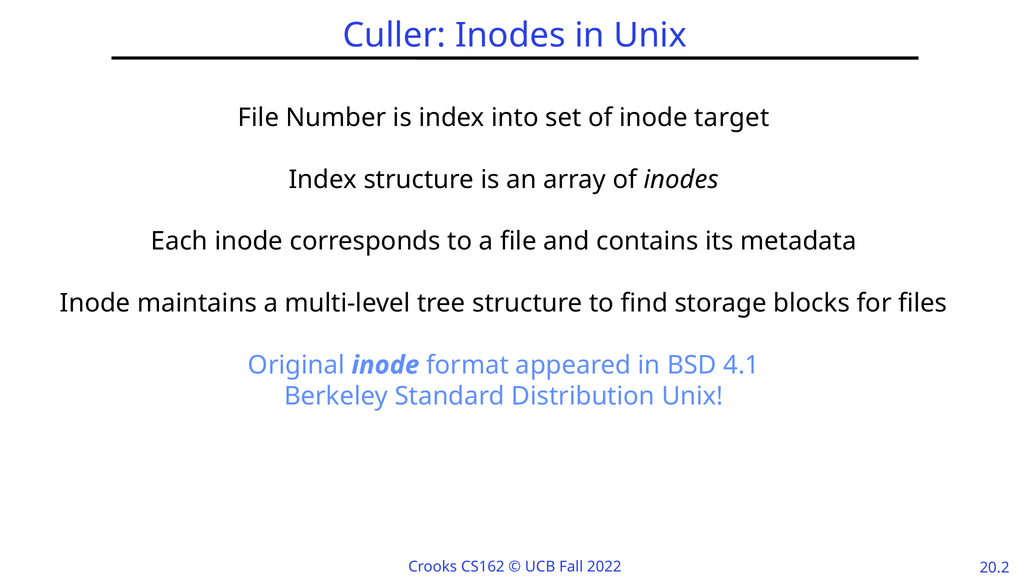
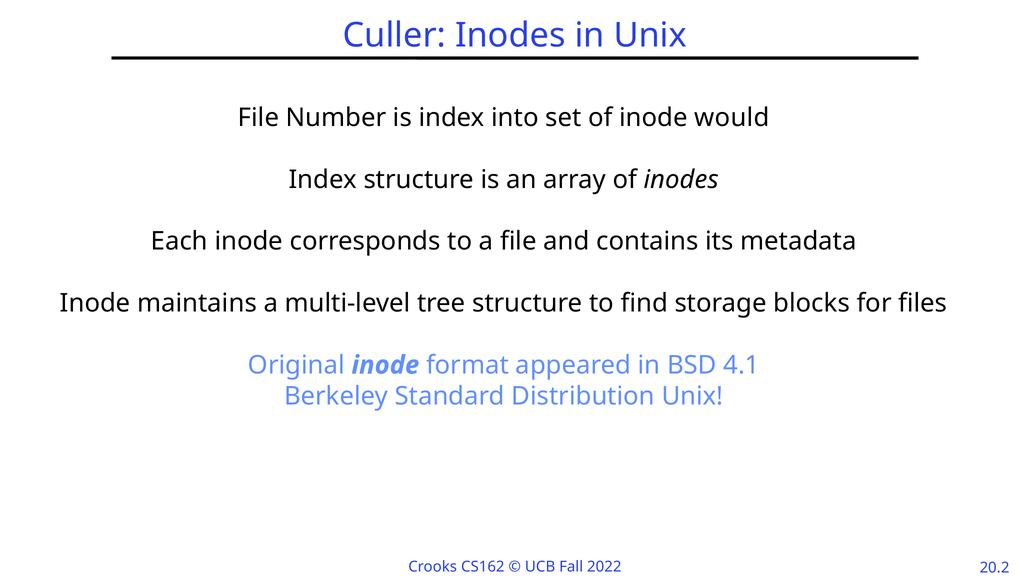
target: target -> would
